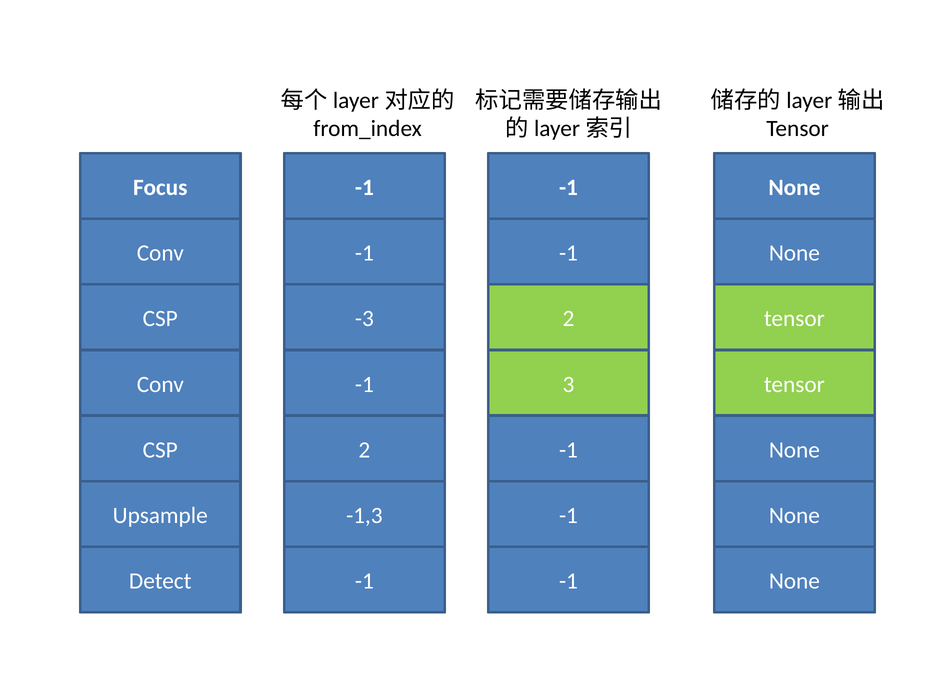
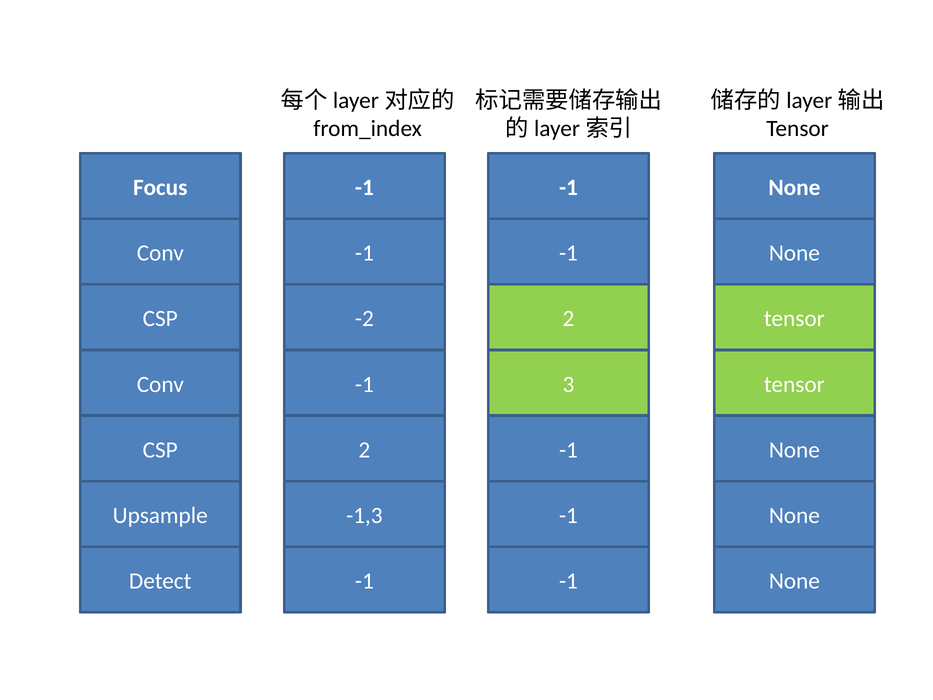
-3: -3 -> -2
